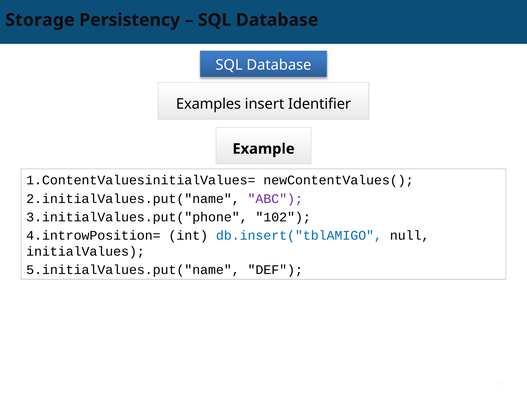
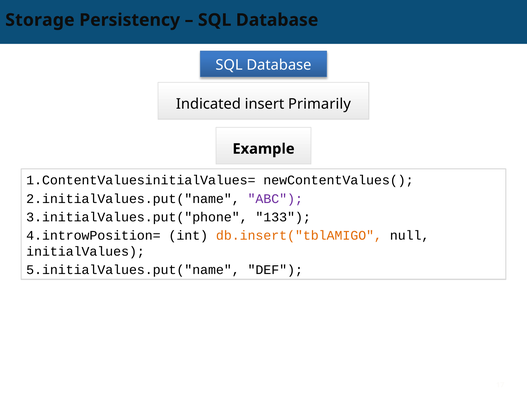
Examples: Examples -> Indicated
Identifier: Identifier -> Primarily
102: 102 -> 133
db.insert("tblAMIGO colour: blue -> orange
